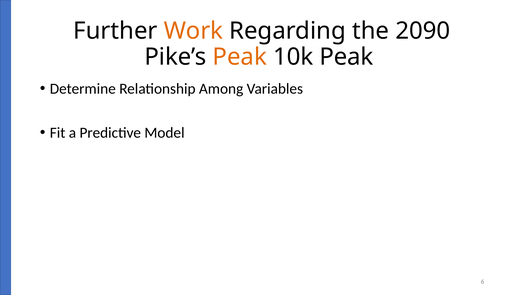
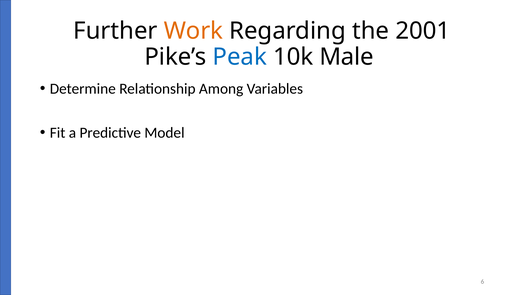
2090: 2090 -> 2001
Peak at (240, 57) colour: orange -> blue
10k Peak: Peak -> Male
